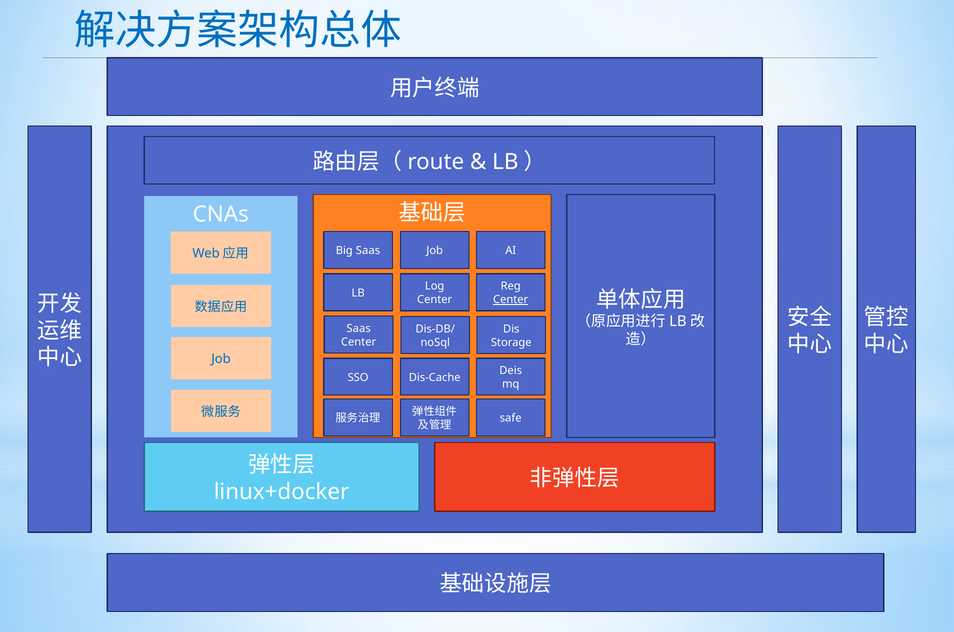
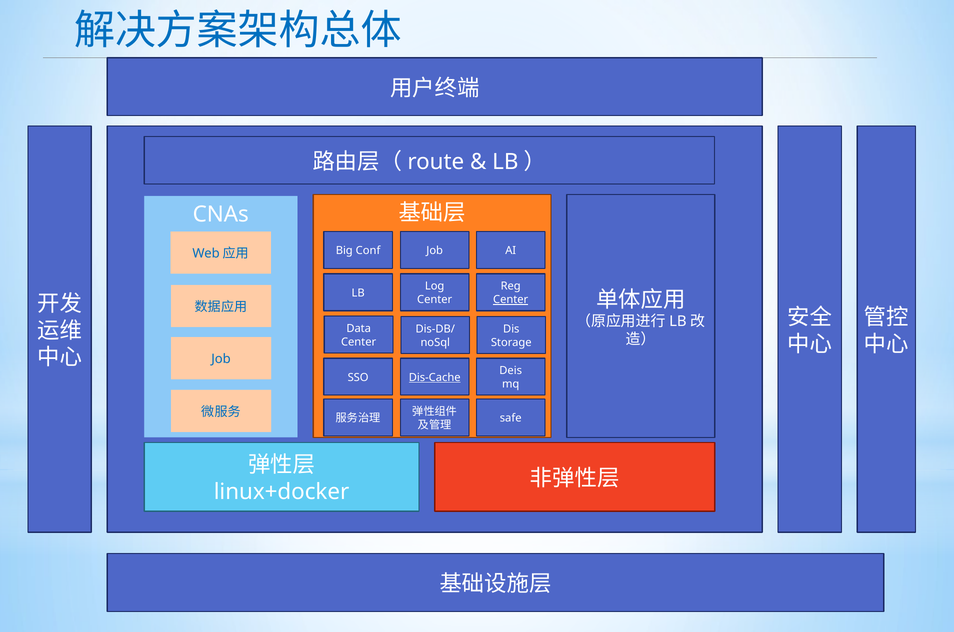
Big Saas: Saas -> Conf
Saas at (359, 329): Saas -> Data
Dis-Cache underline: none -> present
